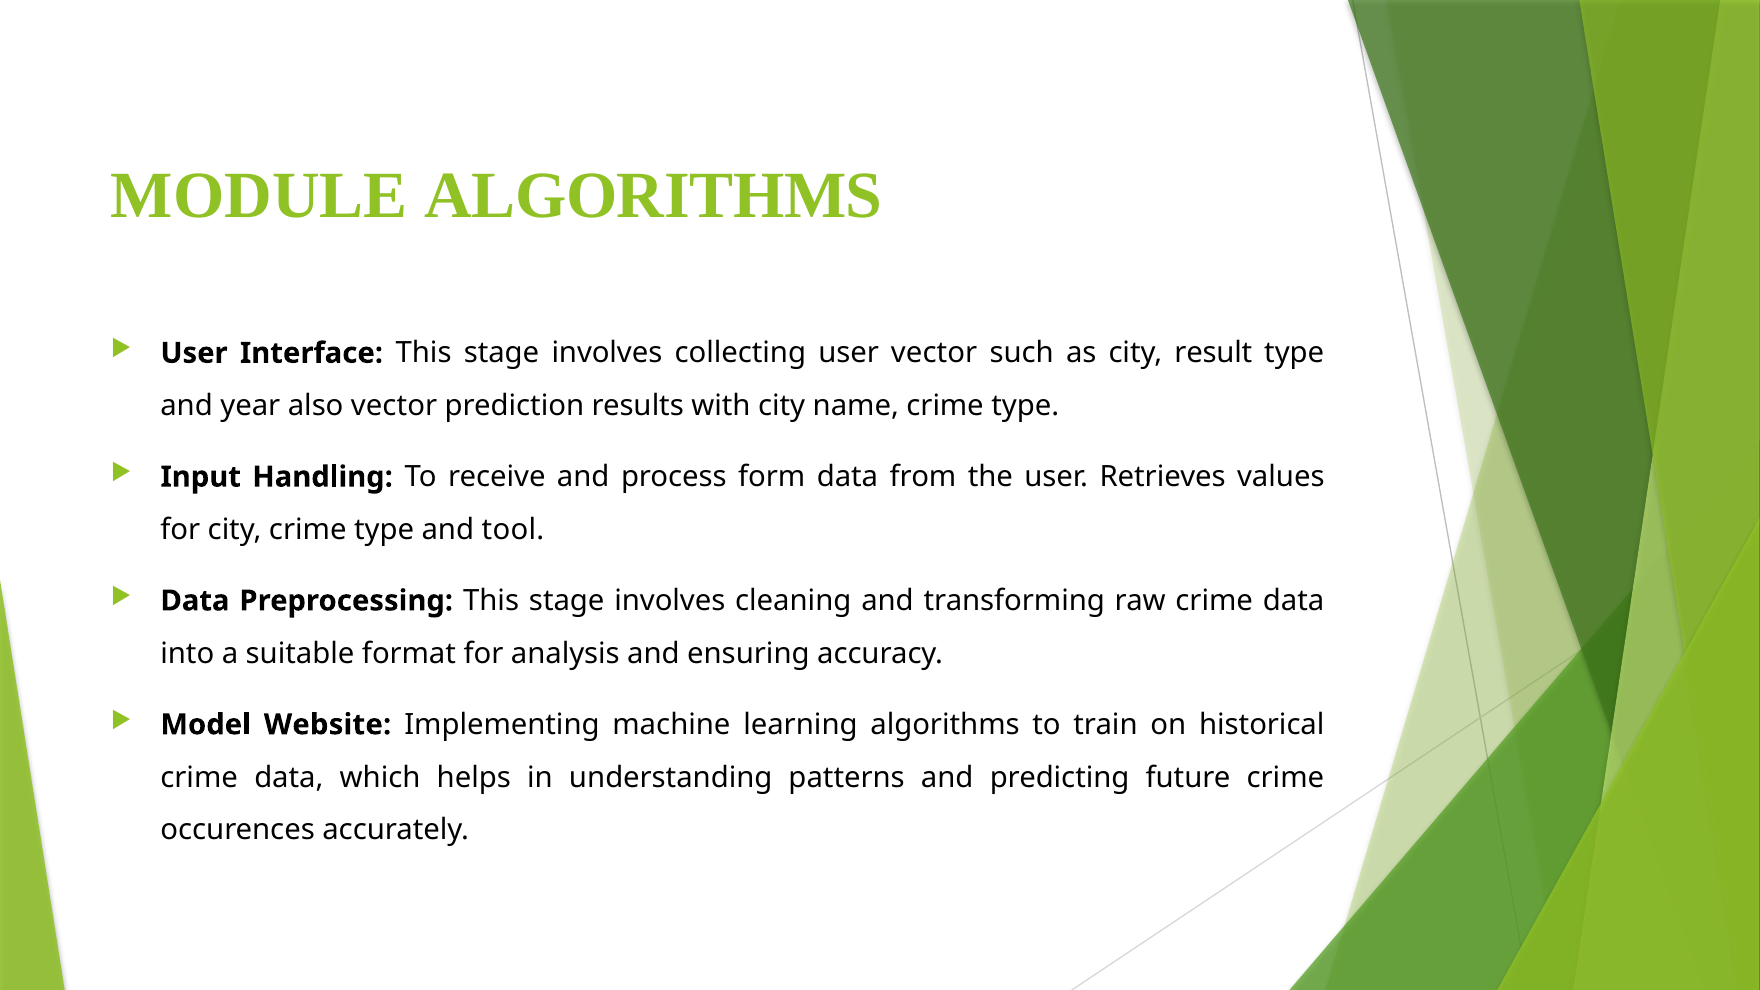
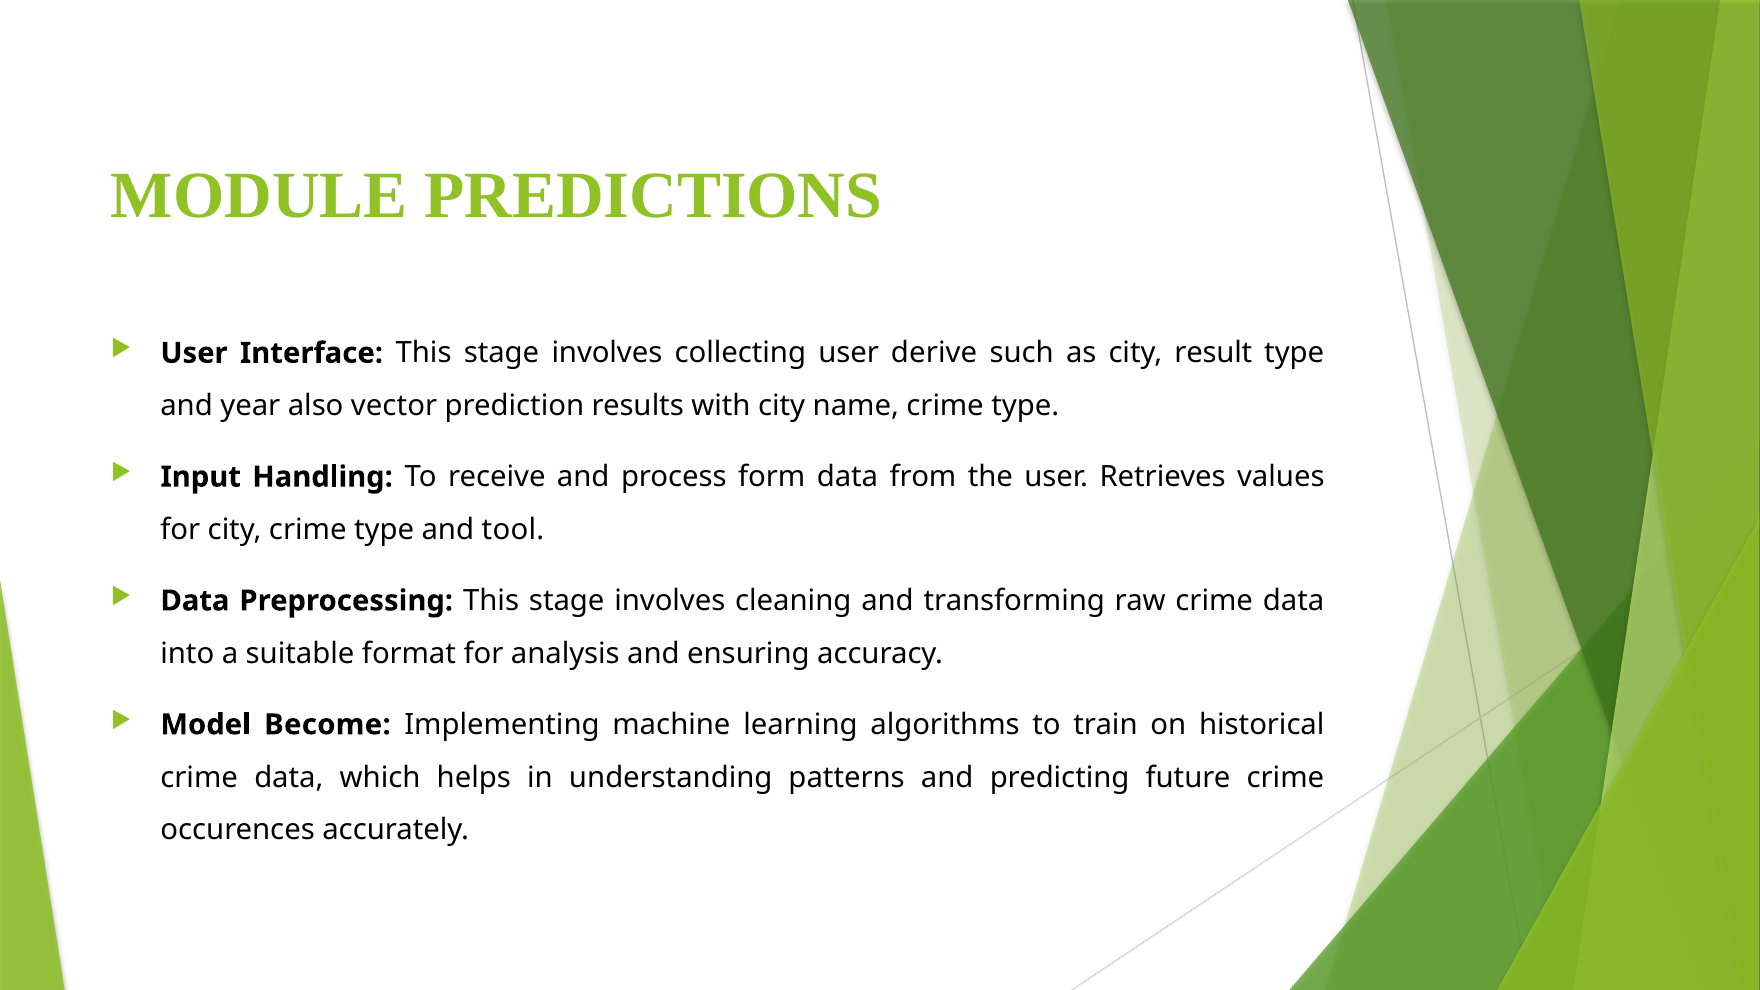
MODULE ALGORITHMS: ALGORITHMS -> PREDICTIONS
user vector: vector -> derive
Website: Website -> Become
